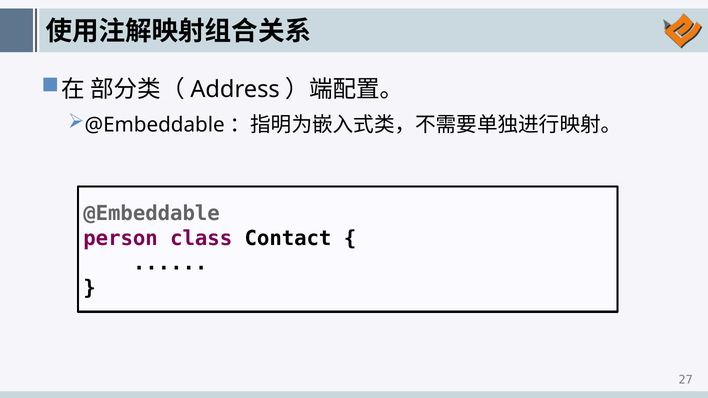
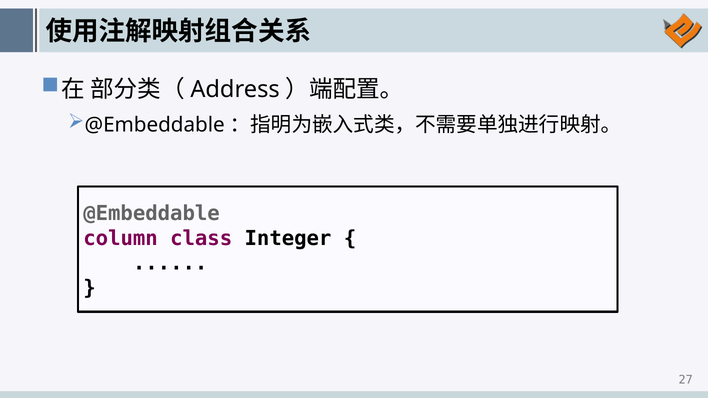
person: person -> column
Contact: Contact -> Integer
